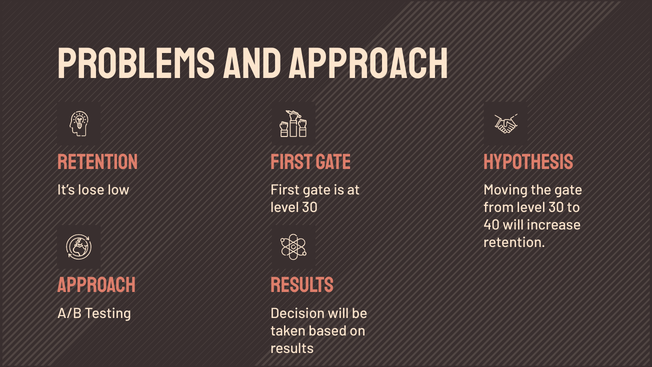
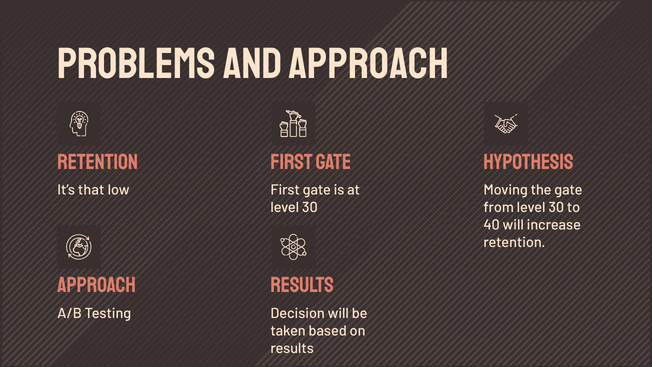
lose: lose -> that
